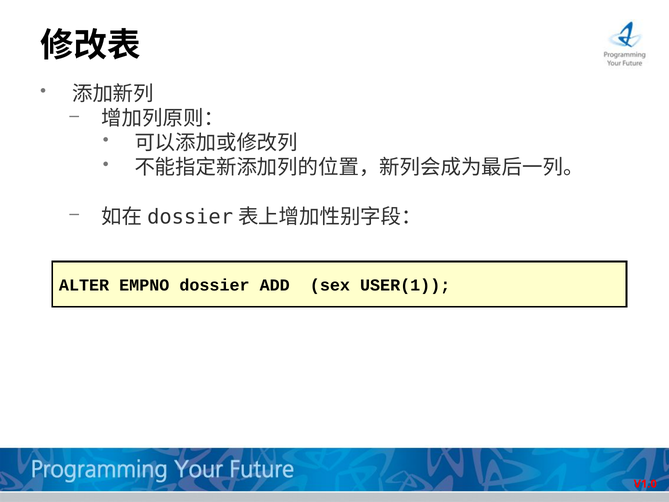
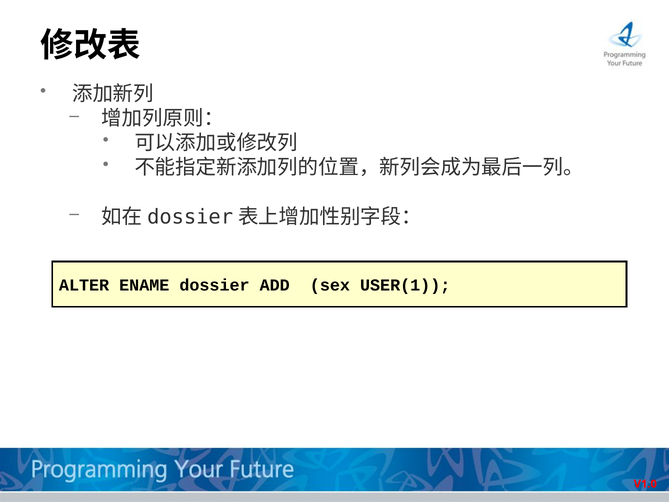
EMPNO: EMPNO -> ENAME
